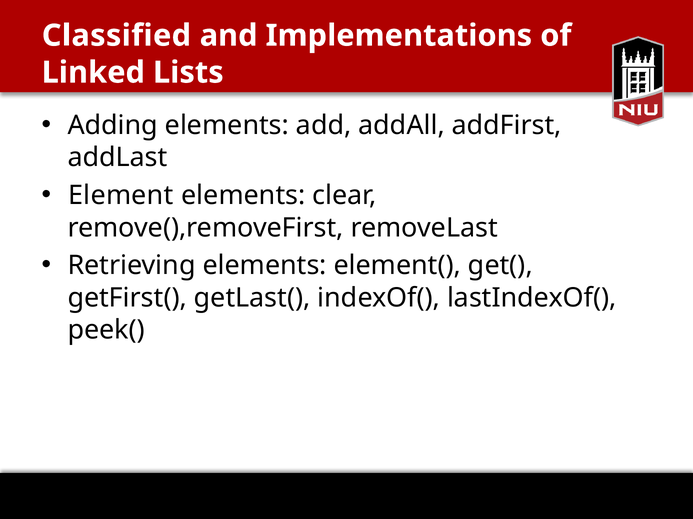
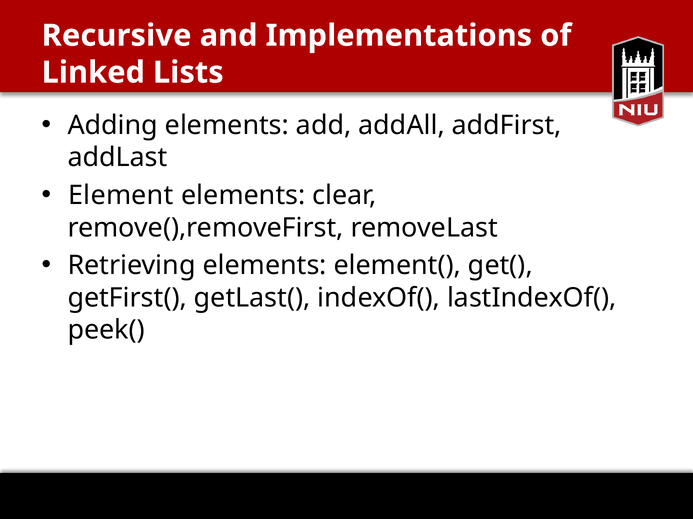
Classified: Classified -> Recursive
